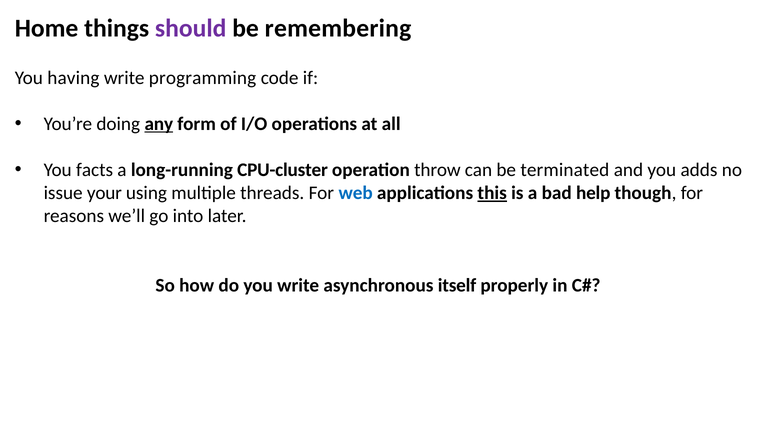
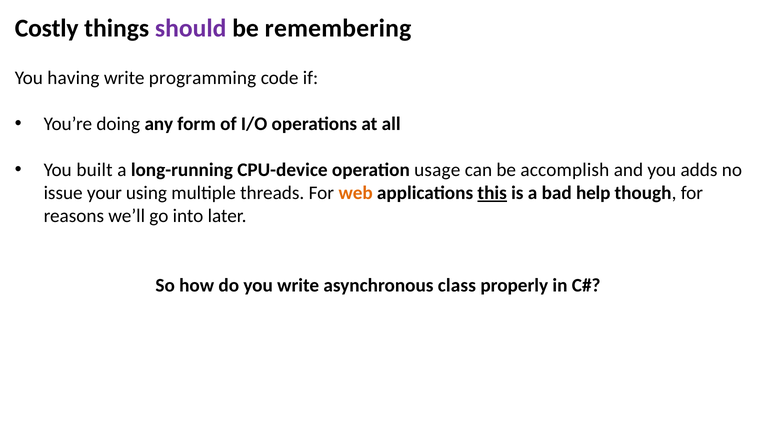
Home: Home -> Costly
any underline: present -> none
facts: facts -> built
CPU-cluster: CPU-cluster -> CPU-device
throw: throw -> usage
terminated: terminated -> accomplish
web colour: blue -> orange
itself: itself -> class
